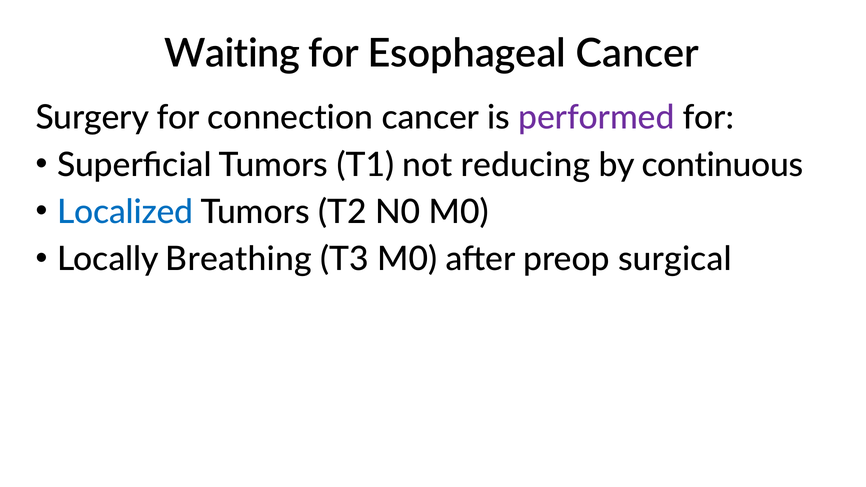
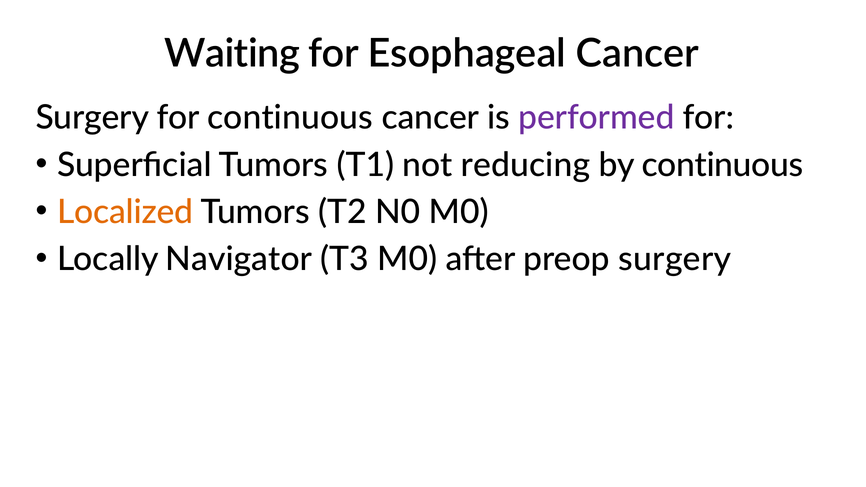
for connection: connection -> continuous
Localized colour: blue -> orange
Breathing: Breathing -> Navigator
preop surgical: surgical -> surgery
